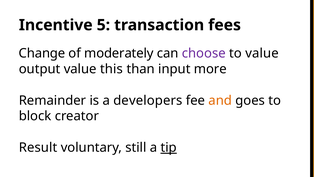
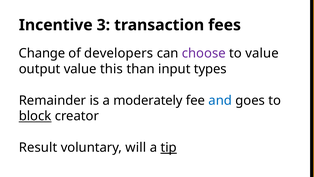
5: 5 -> 3
moderately: moderately -> developers
more: more -> types
developers: developers -> moderately
and colour: orange -> blue
block underline: none -> present
still: still -> will
